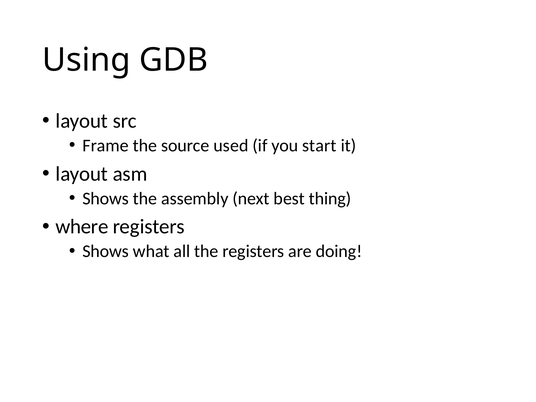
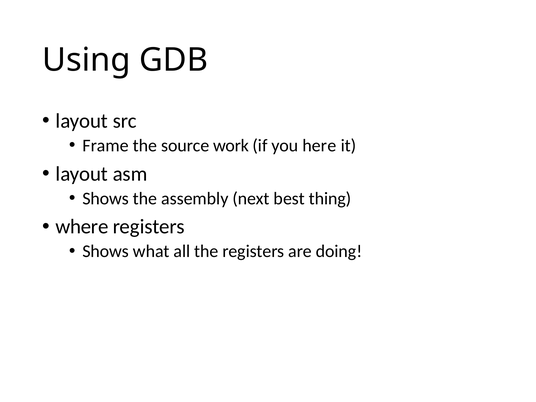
used: used -> work
start: start -> here
